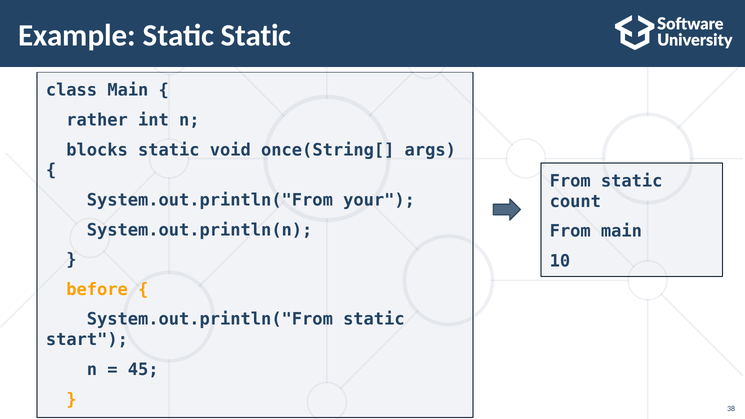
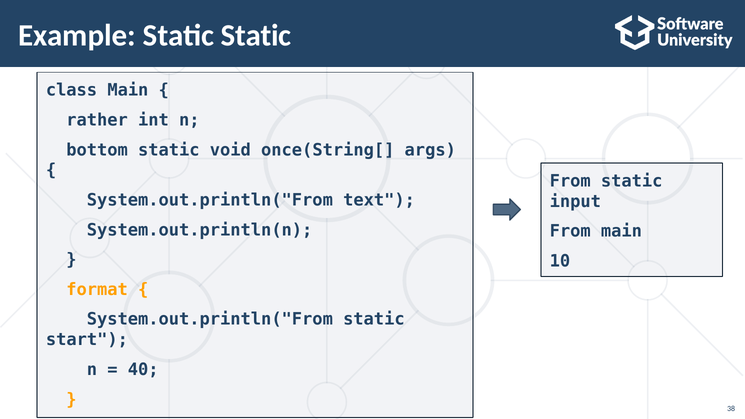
blocks: blocks -> bottom
your: your -> text
count: count -> input
before: before -> format
45: 45 -> 40
